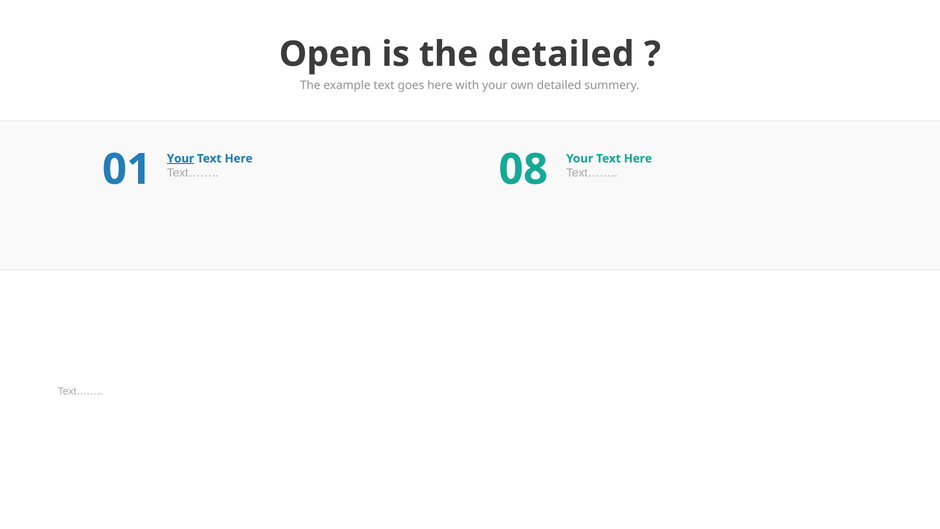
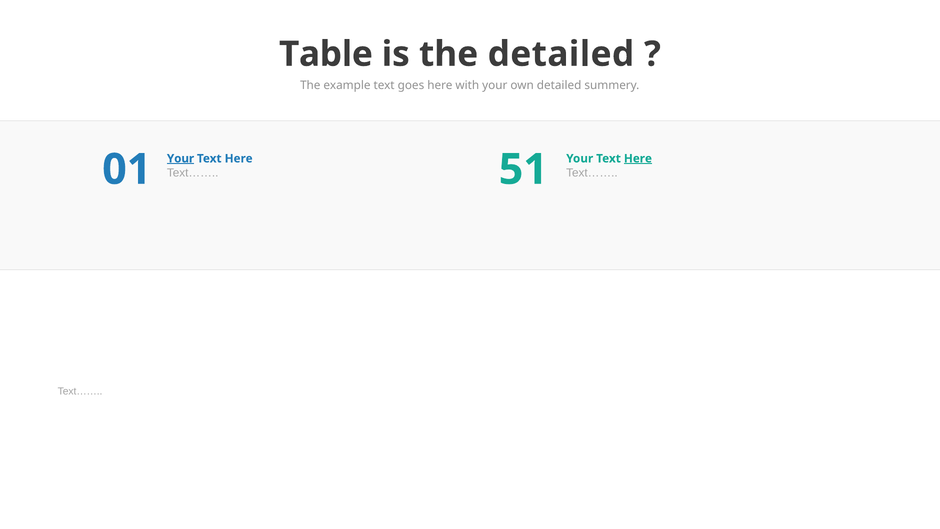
Open: Open -> Table
Here at (638, 158) underline: none -> present
08: 08 -> 51
